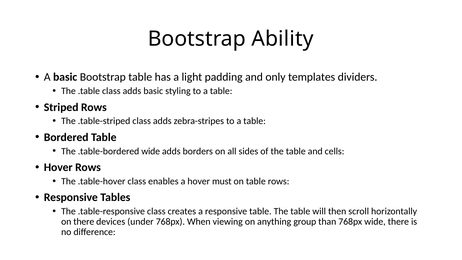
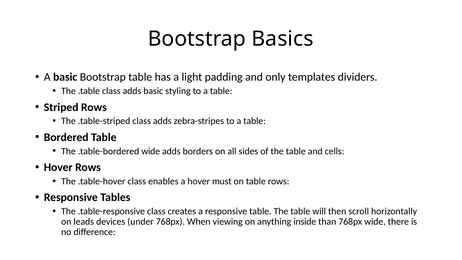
Ability: Ability -> Basics
on there: there -> leads
group: group -> inside
